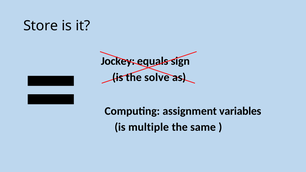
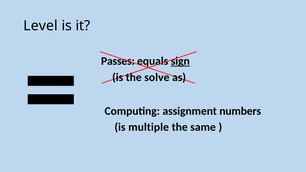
Store: Store -> Level
Jockey: Jockey -> Passes
sign underline: none -> present
variables: variables -> numbers
